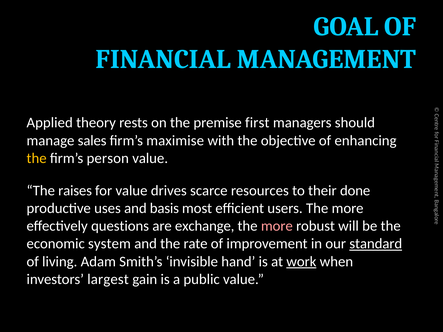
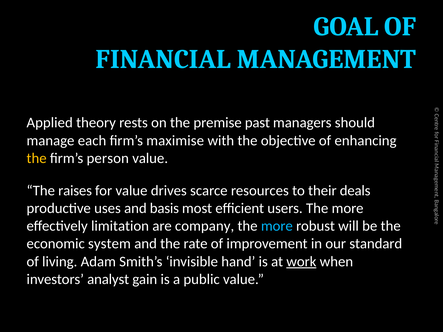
first: first -> past
sales: sales -> each
done: done -> deals
questions: questions -> limitation
exchange: exchange -> company
more at (277, 226) colour: pink -> light blue
standard underline: present -> none
largest: largest -> analyst
